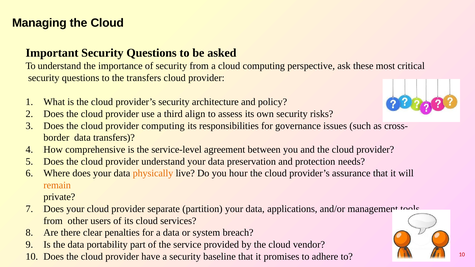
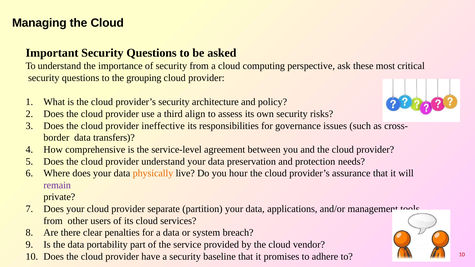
the transfers: transfers -> grouping
provider computing: computing -> ineffective
remain colour: orange -> purple
